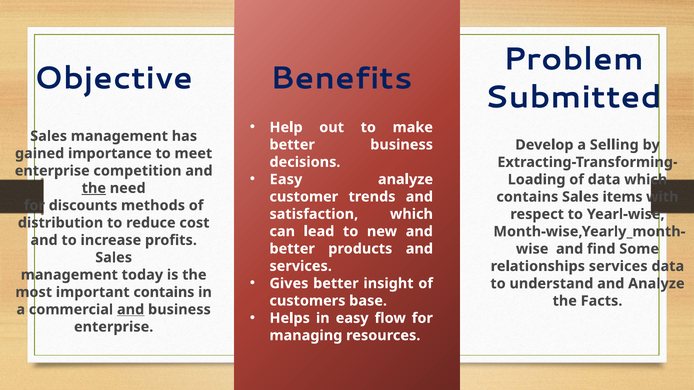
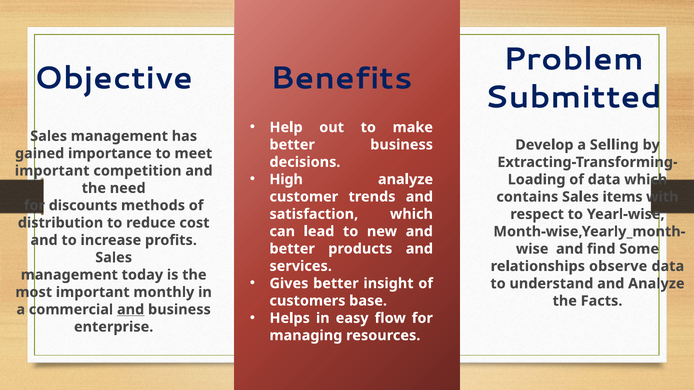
enterprise at (52, 171): enterprise -> important
Easy at (286, 180): Easy -> High
the at (94, 188) underline: present -> none
relationships services: services -> observe
important contains: contains -> monthly
